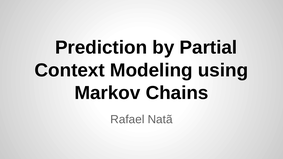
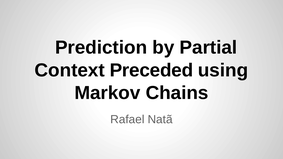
Modeling: Modeling -> Preceded
